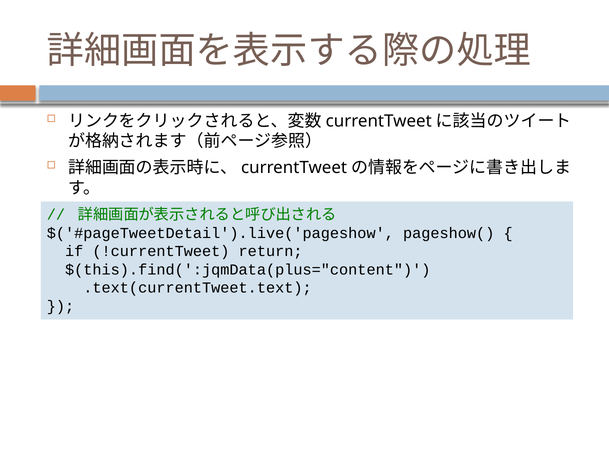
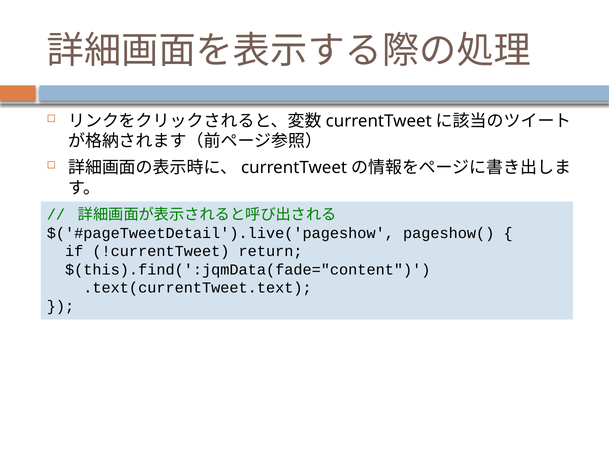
$(this).find(':jqmData(plus="content: $(this).find(':jqmData(plus="content -> $(this).find(':jqmData(fade="content
